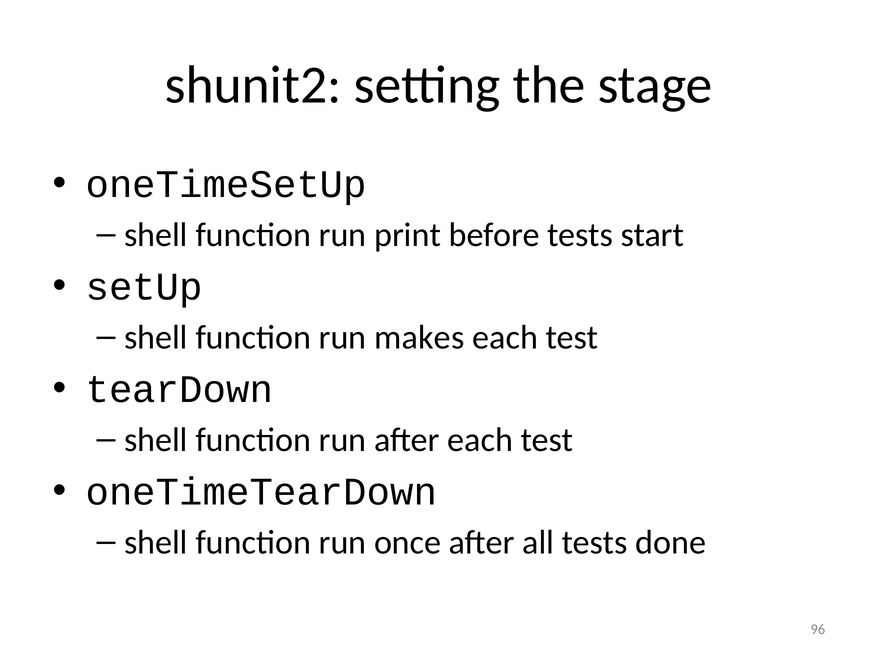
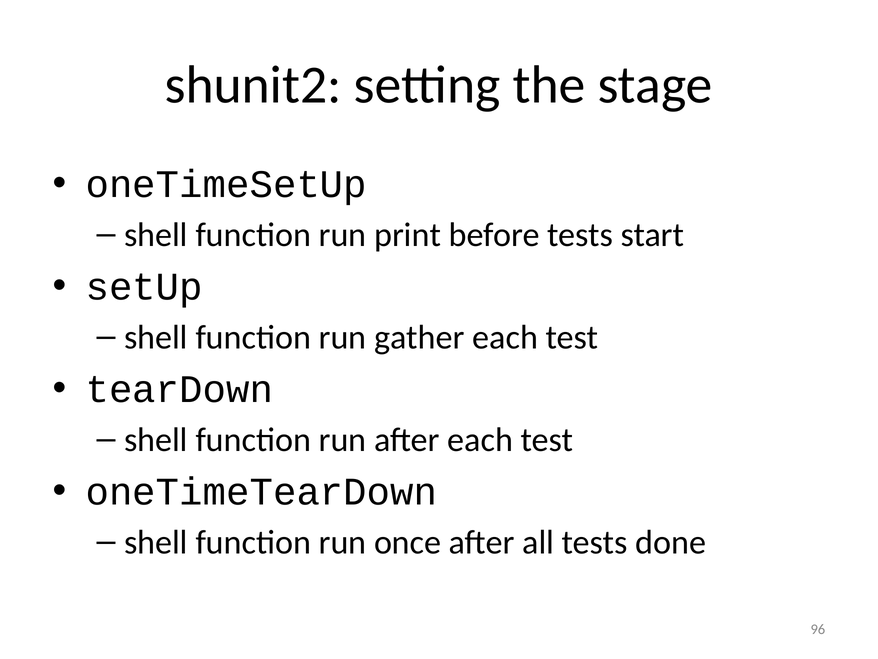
makes: makes -> gather
